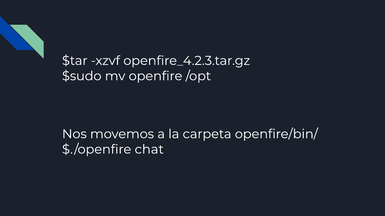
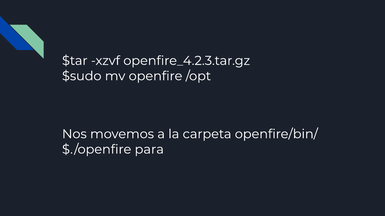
chat: chat -> para
